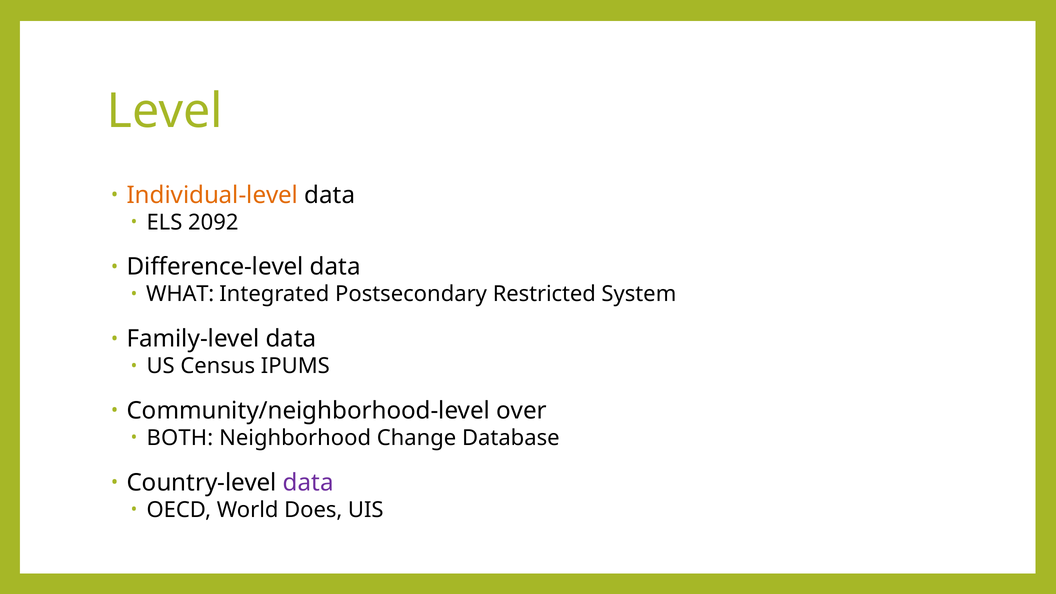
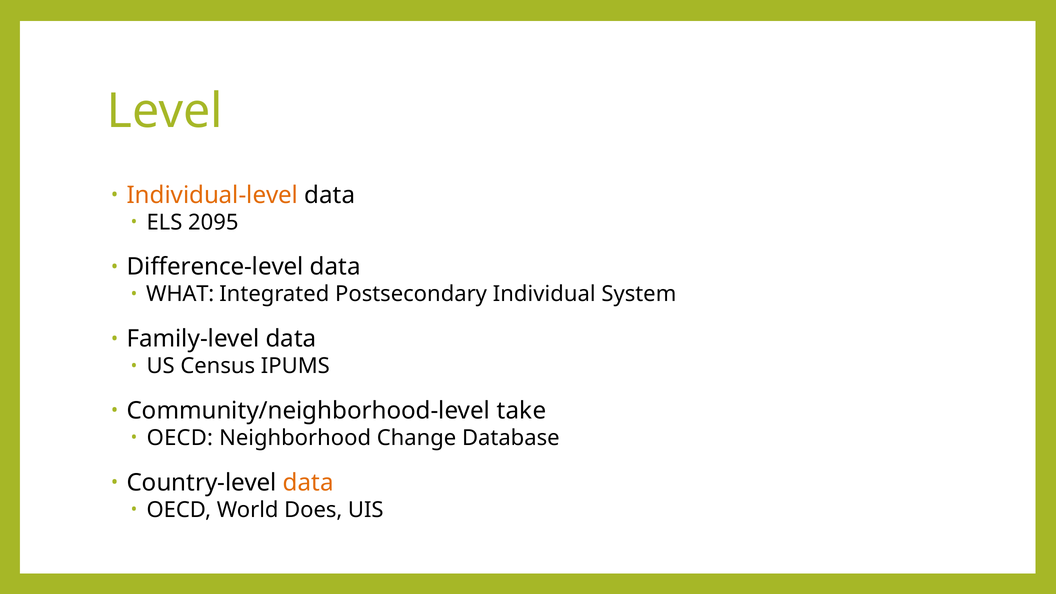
2092: 2092 -> 2095
Restricted: Restricted -> Individual
over: over -> take
BOTH at (180, 438): BOTH -> OECD
data at (308, 483) colour: purple -> orange
